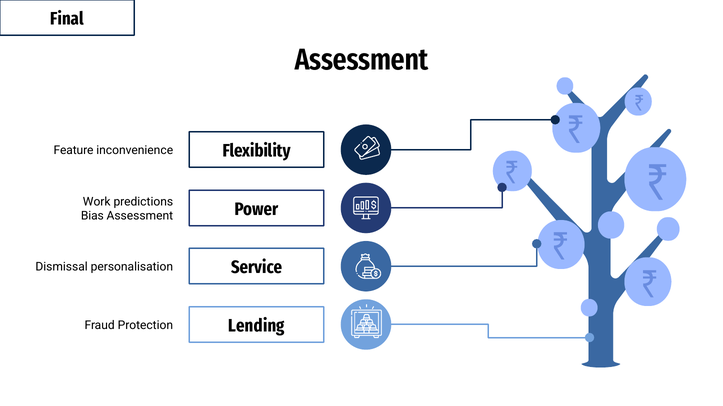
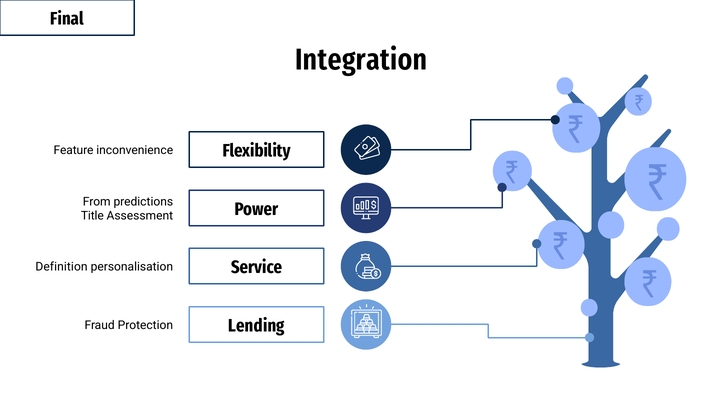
Assessment at (362, 60): Assessment -> Integration
Work: Work -> From
Bias: Bias -> Title
Dismissal: Dismissal -> Definition
